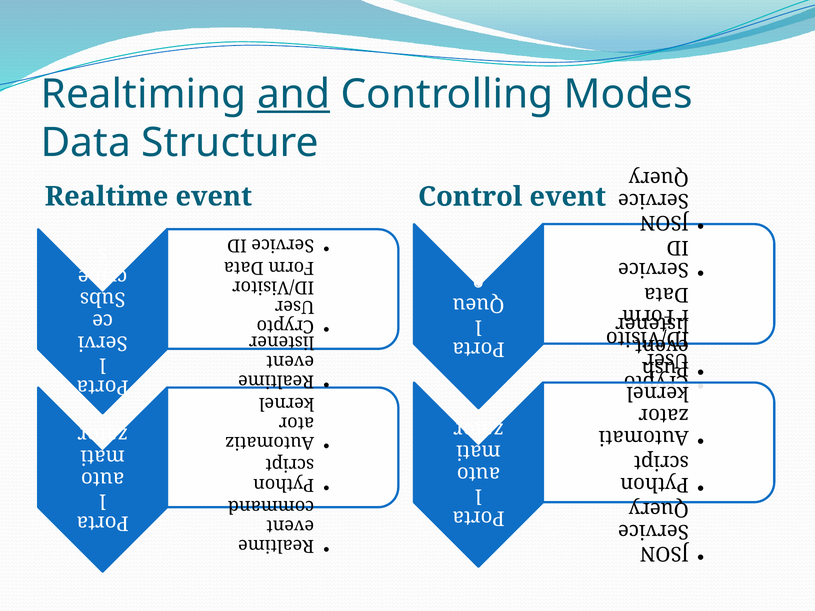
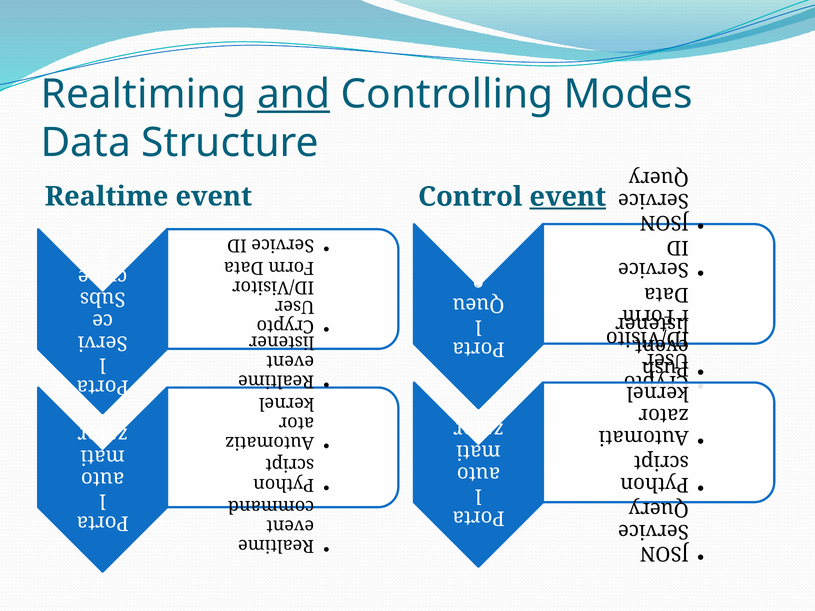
event at (568, 197) underline: none -> present
